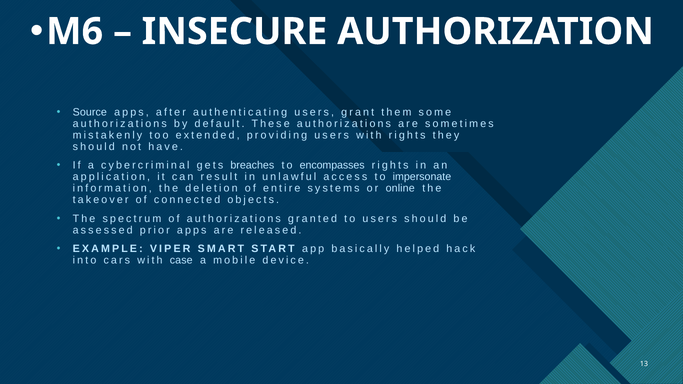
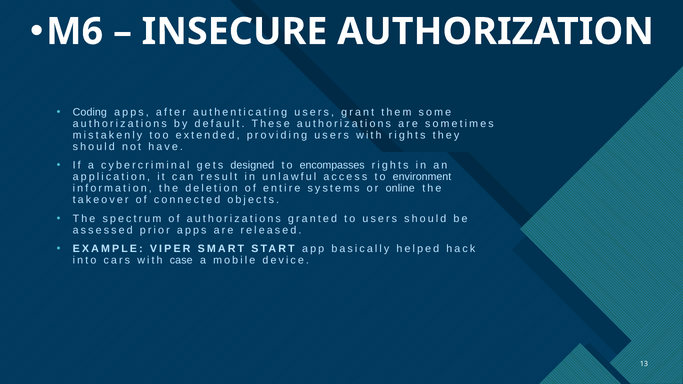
Source: Source -> Coding
breaches: breaches -> designed
impersonate: impersonate -> environment
